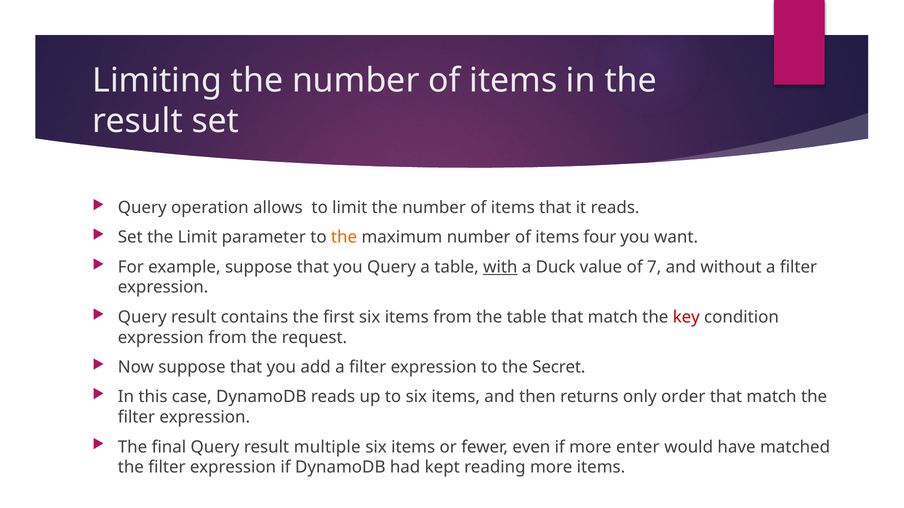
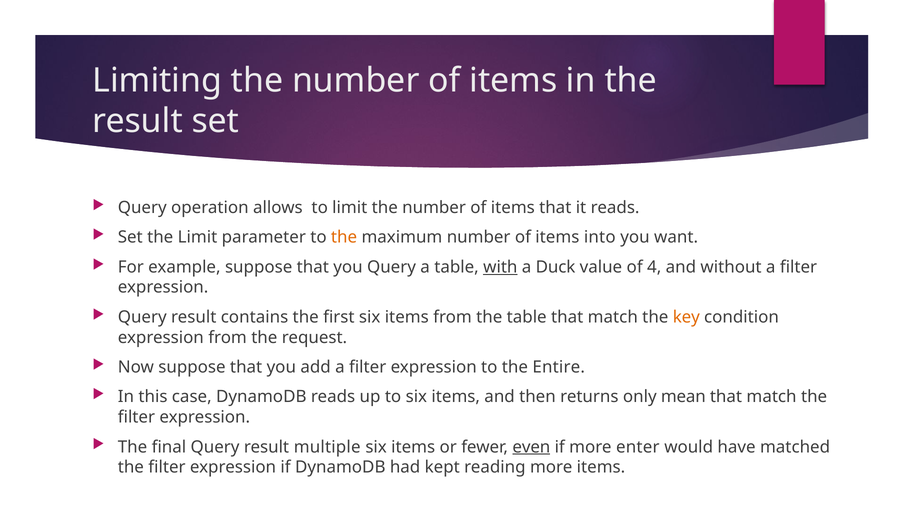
four: four -> into
7: 7 -> 4
key colour: red -> orange
Secret: Secret -> Entire
order: order -> mean
even underline: none -> present
